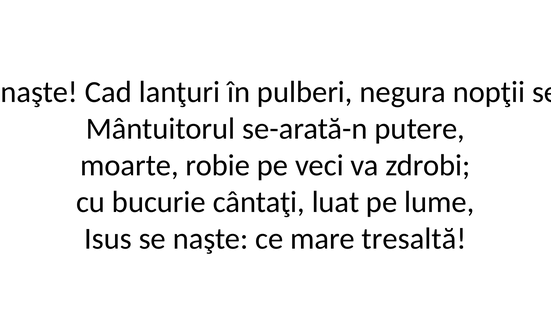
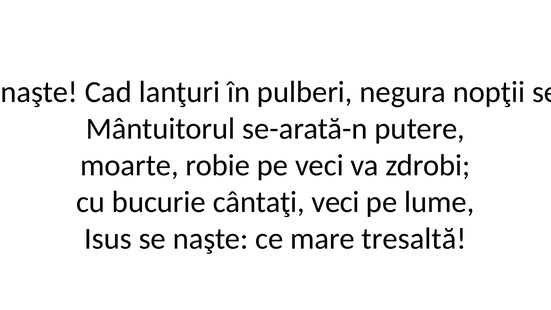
cântaţi luat: luat -> veci
